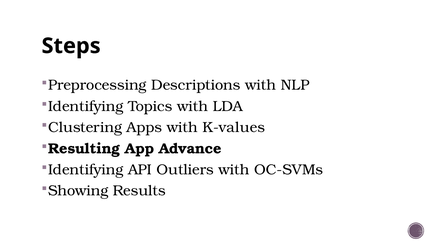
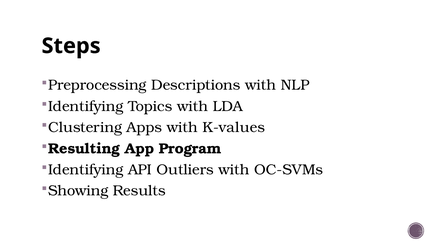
Advance: Advance -> Program
